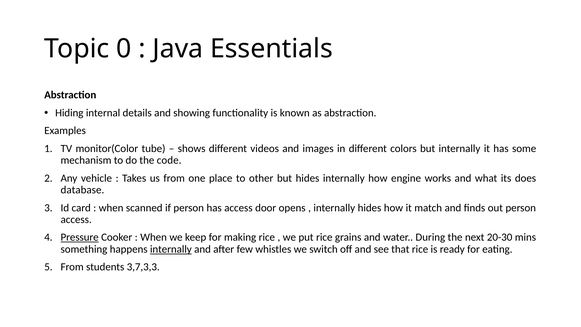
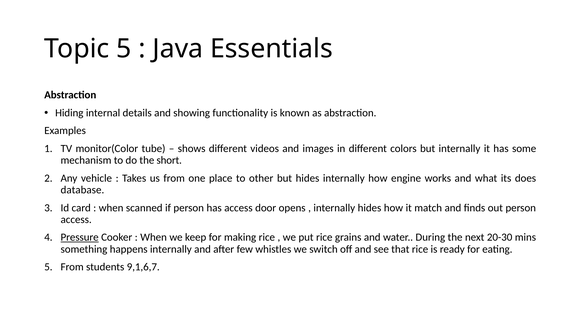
Topic 0: 0 -> 5
code: code -> short
internally at (171, 249) underline: present -> none
3,7,3,3: 3,7,3,3 -> 9,1,6,7
